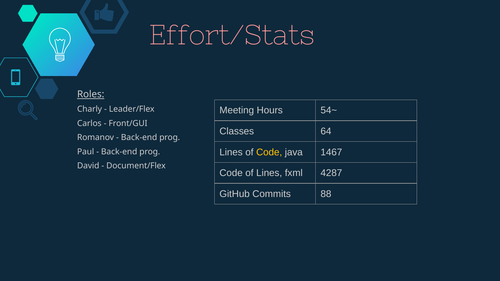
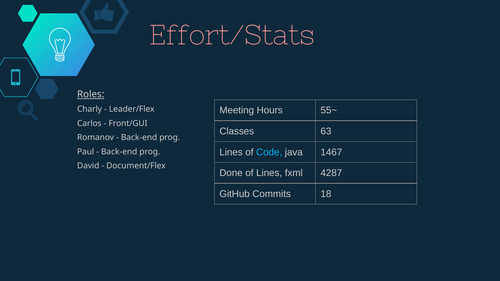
54~: 54~ -> 55~
64: 64 -> 63
Code at (269, 152) colour: yellow -> light blue
Code at (231, 173): Code -> Done
88: 88 -> 18
